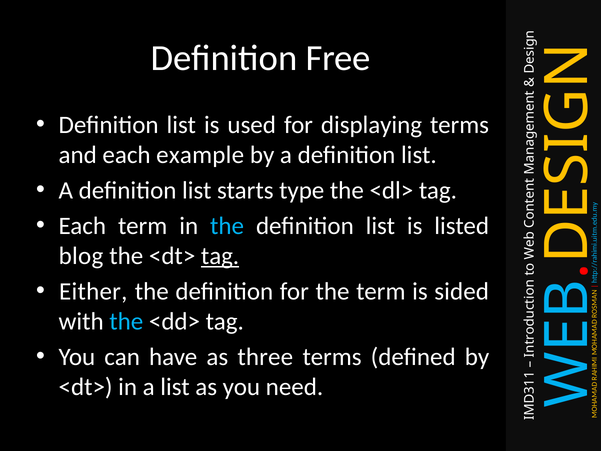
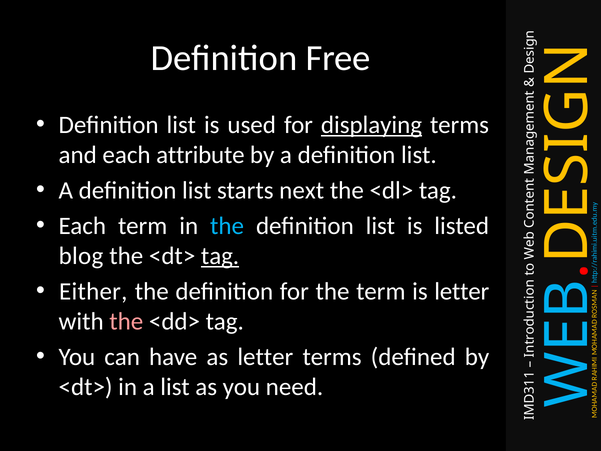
displaying underline: none -> present
example: example -> attribute
type: type -> next
is sided: sided -> letter
the at (126, 321) colour: light blue -> pink
as three: three -> letter
